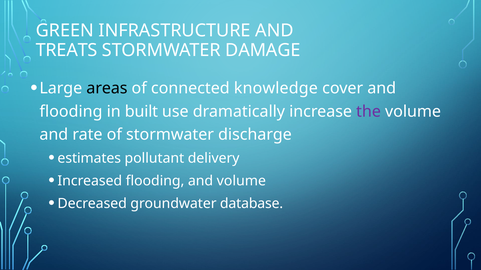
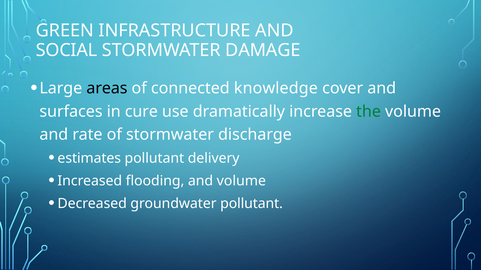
TREATS: TREATS -> SOCIAL
flooding at (71, 112): flooding -> surfaces
built: built -> cure
the colour: purple -> green
groundwater database: database -> pollutant
